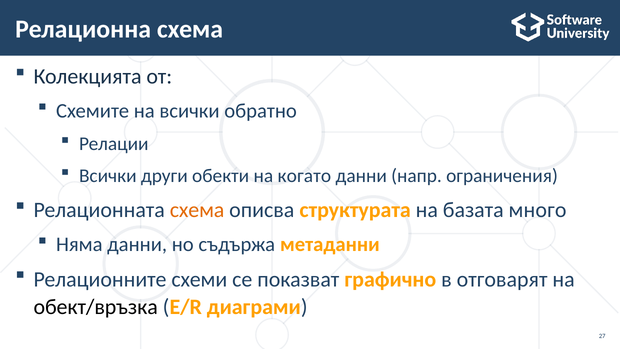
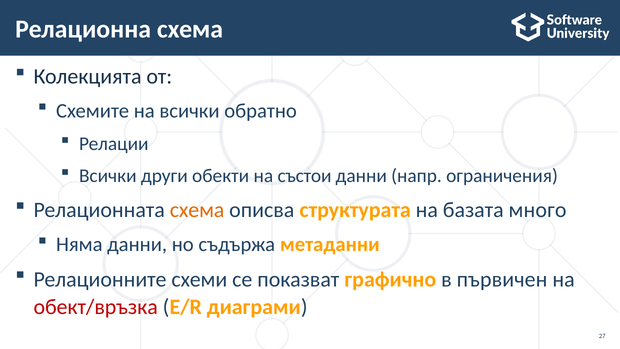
когато: когато -> състои
отговарят: отговарят -> първичен
обект/връзка colour: black -> red
